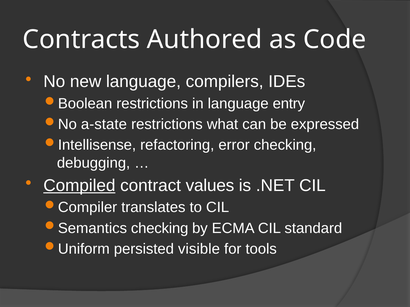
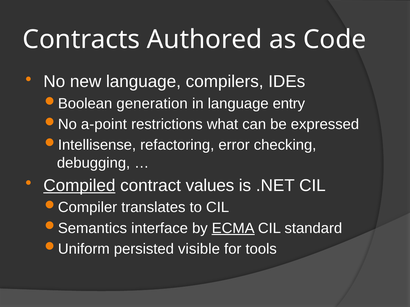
restrictions at (152, 104): restrictions -> generation
a-state: a-state -> a-point
checking at (160, 229): checking -> interface
ECMA underline: none -> present
